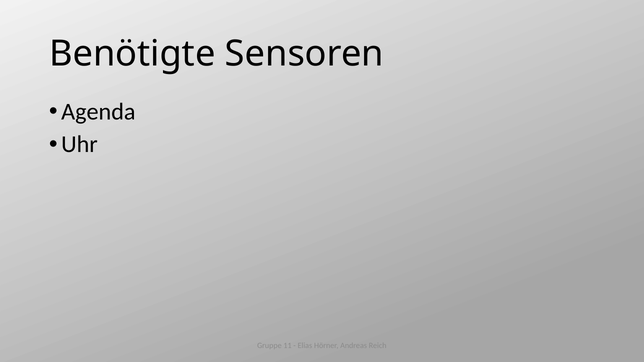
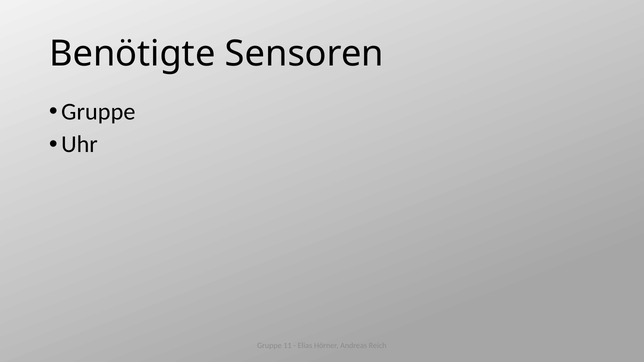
Agenda at (98, 112): Agenda -> Gruppe
